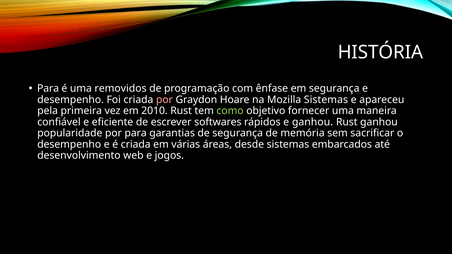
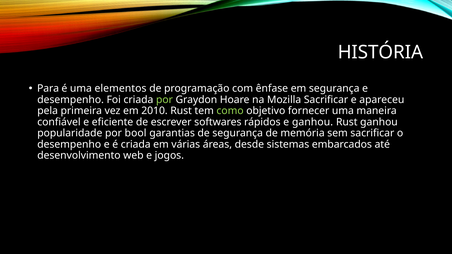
removidos: removidos -> elementos
por at (164, 100) colour: pink -> light green
Mozilla Sistemas: Sistemas -> Sacrificar
por para: para -> bool
